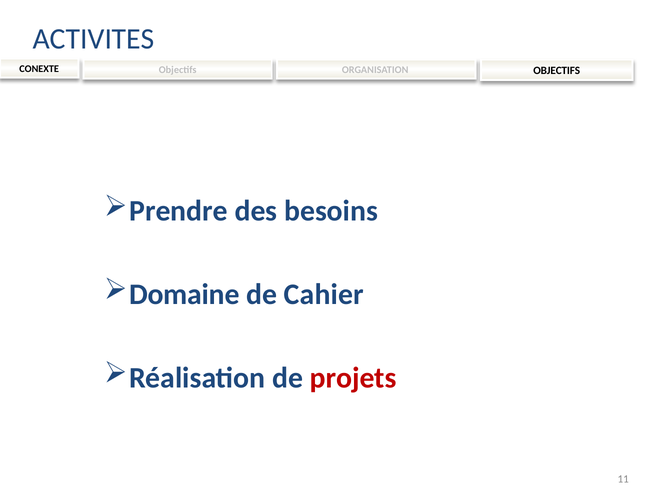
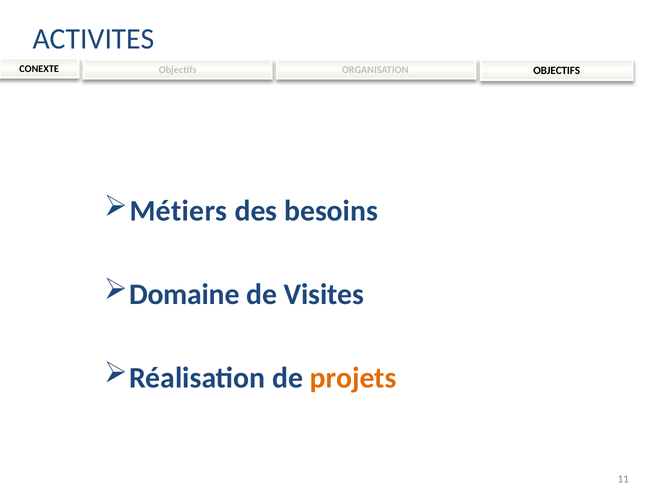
Prendre: Prendre -> Métiers
Cahier: Cahier -> Visites
projets colour: red -> orange
